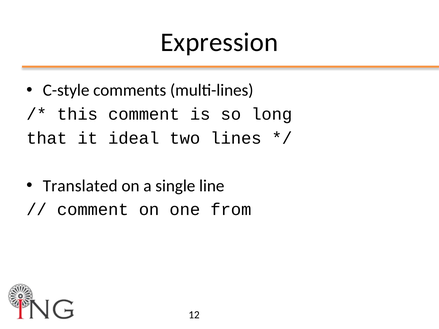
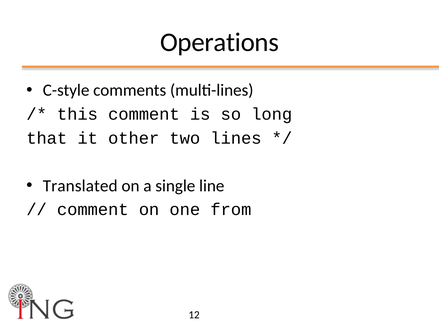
Expression: Expression -> Operations
ideal: ideal -> other
